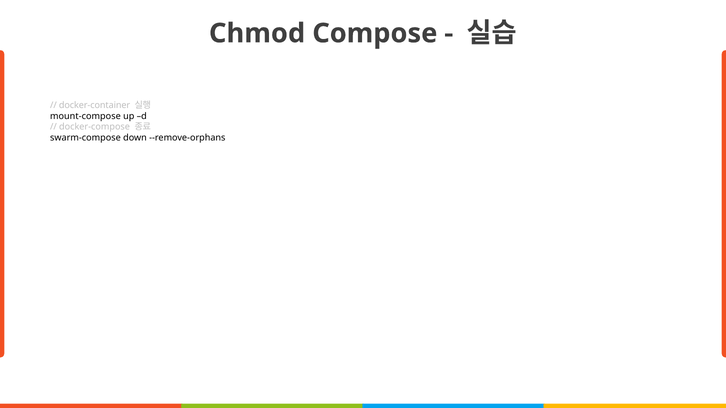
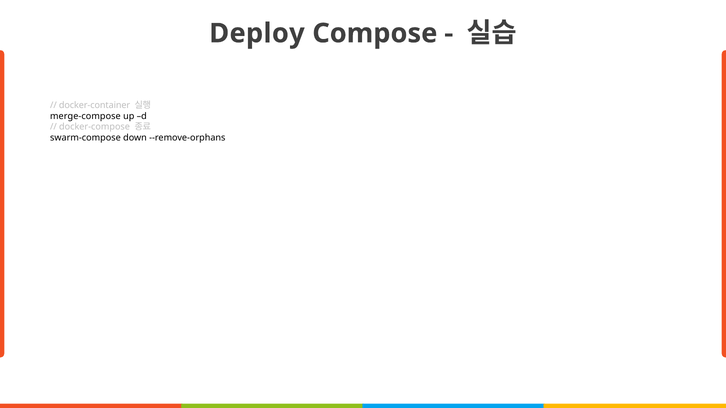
Chmod: Chmod -> Deploy
mount-compose: mount-compose -> merge-compose
